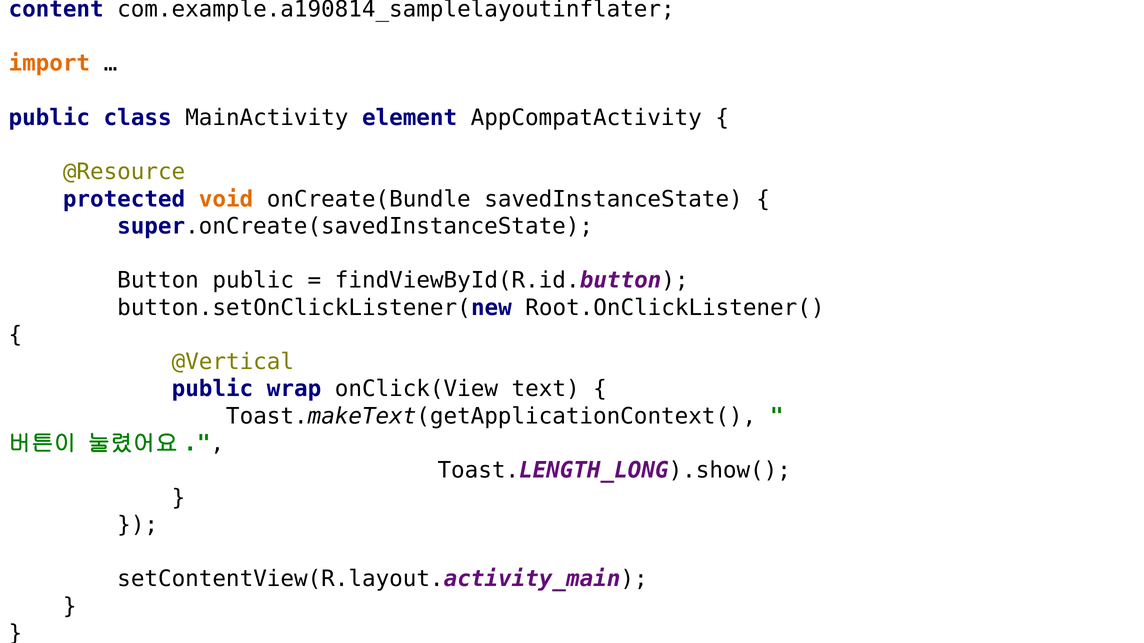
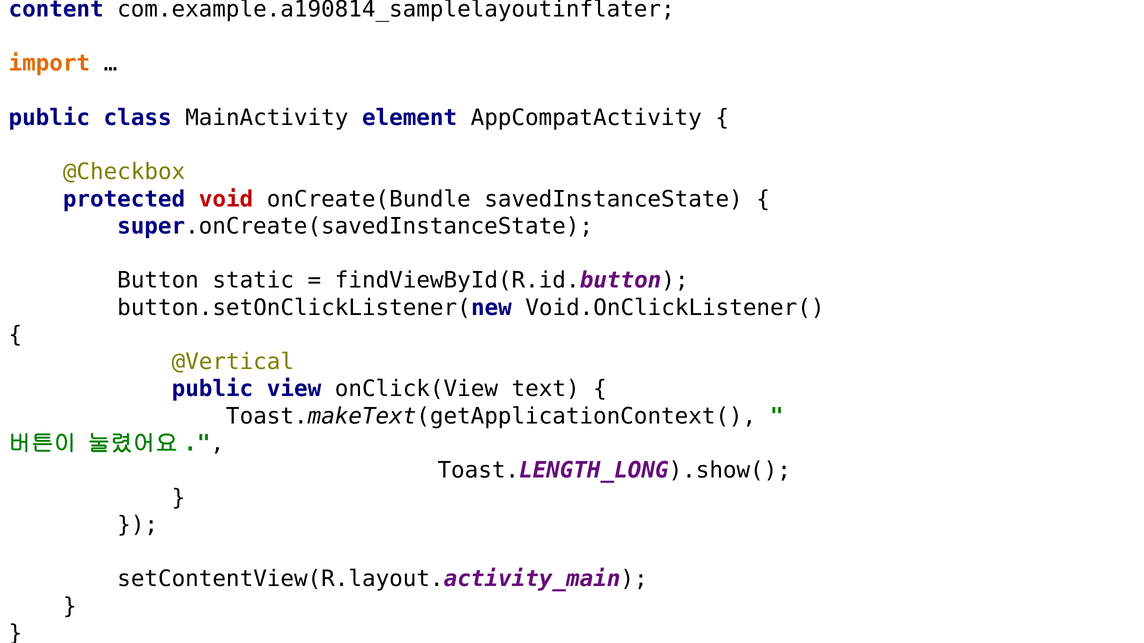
@Resource: @Resource -> @Checkbox
void colour: orange -> red
Button public: public -> static
Root.OnClickListener(: Root.OnClickListener( -> Void.OnClickListener(
wrap: wrap -> view
